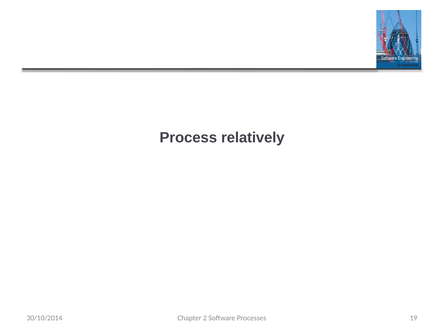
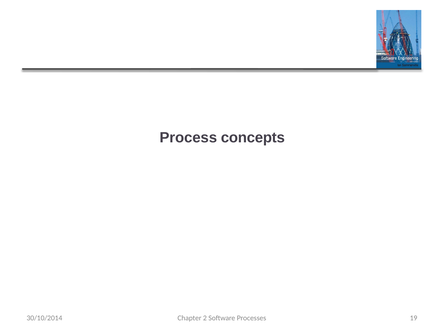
relatively: relatively -> concepts
